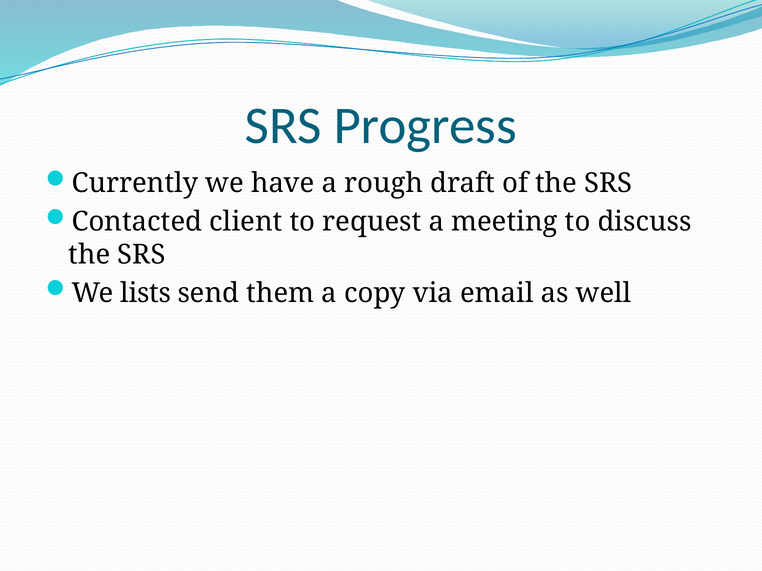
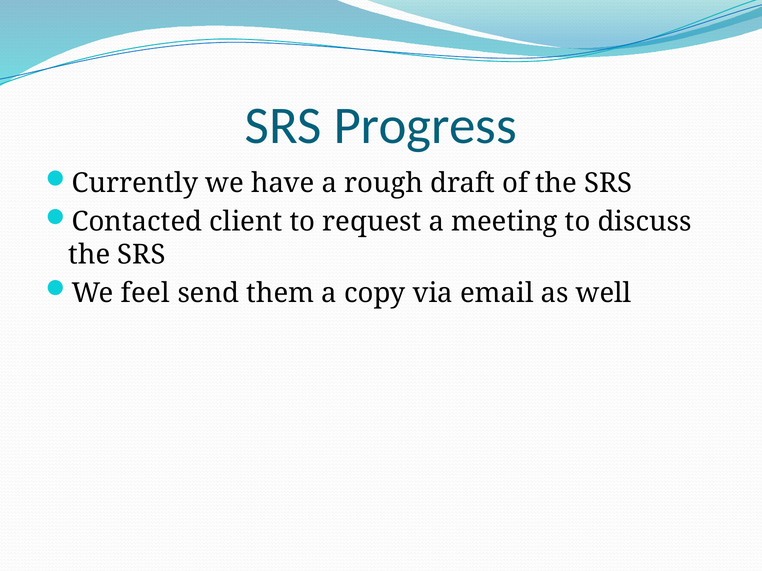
lists: lists -> feel
